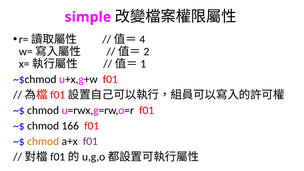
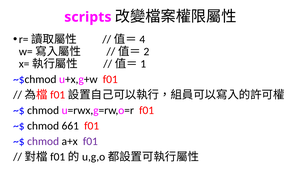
simple: simple -> scripts
166: 166 -> 661
chmod at (43, 141) colour: orange -> purple
